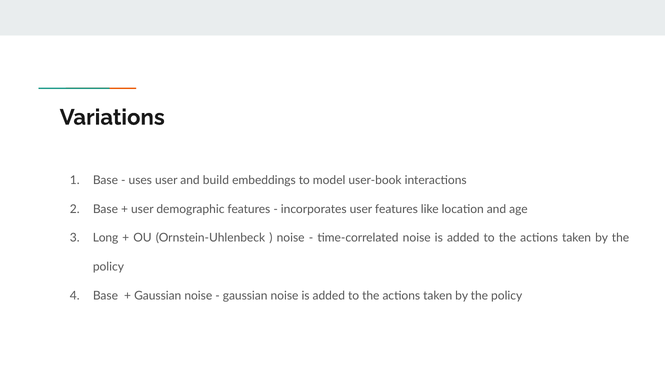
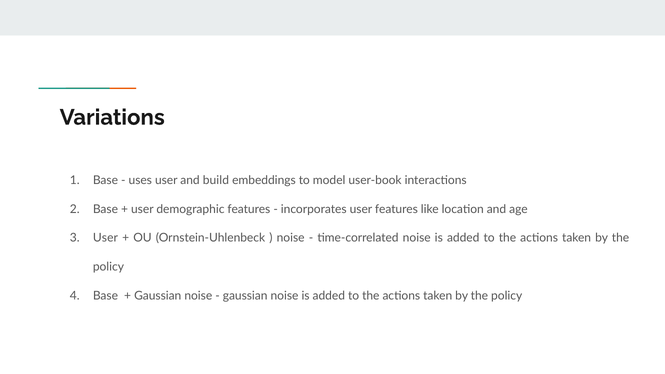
Long at (106, 238): Long -> User
